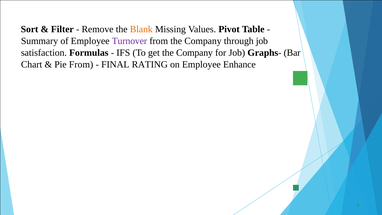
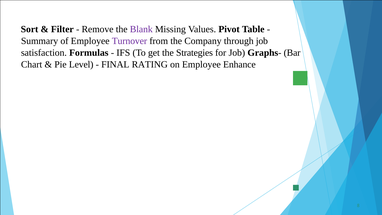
Blank colour: orange -> purple
get the Company: Company -> Strategies
Pie From: From -> Level
